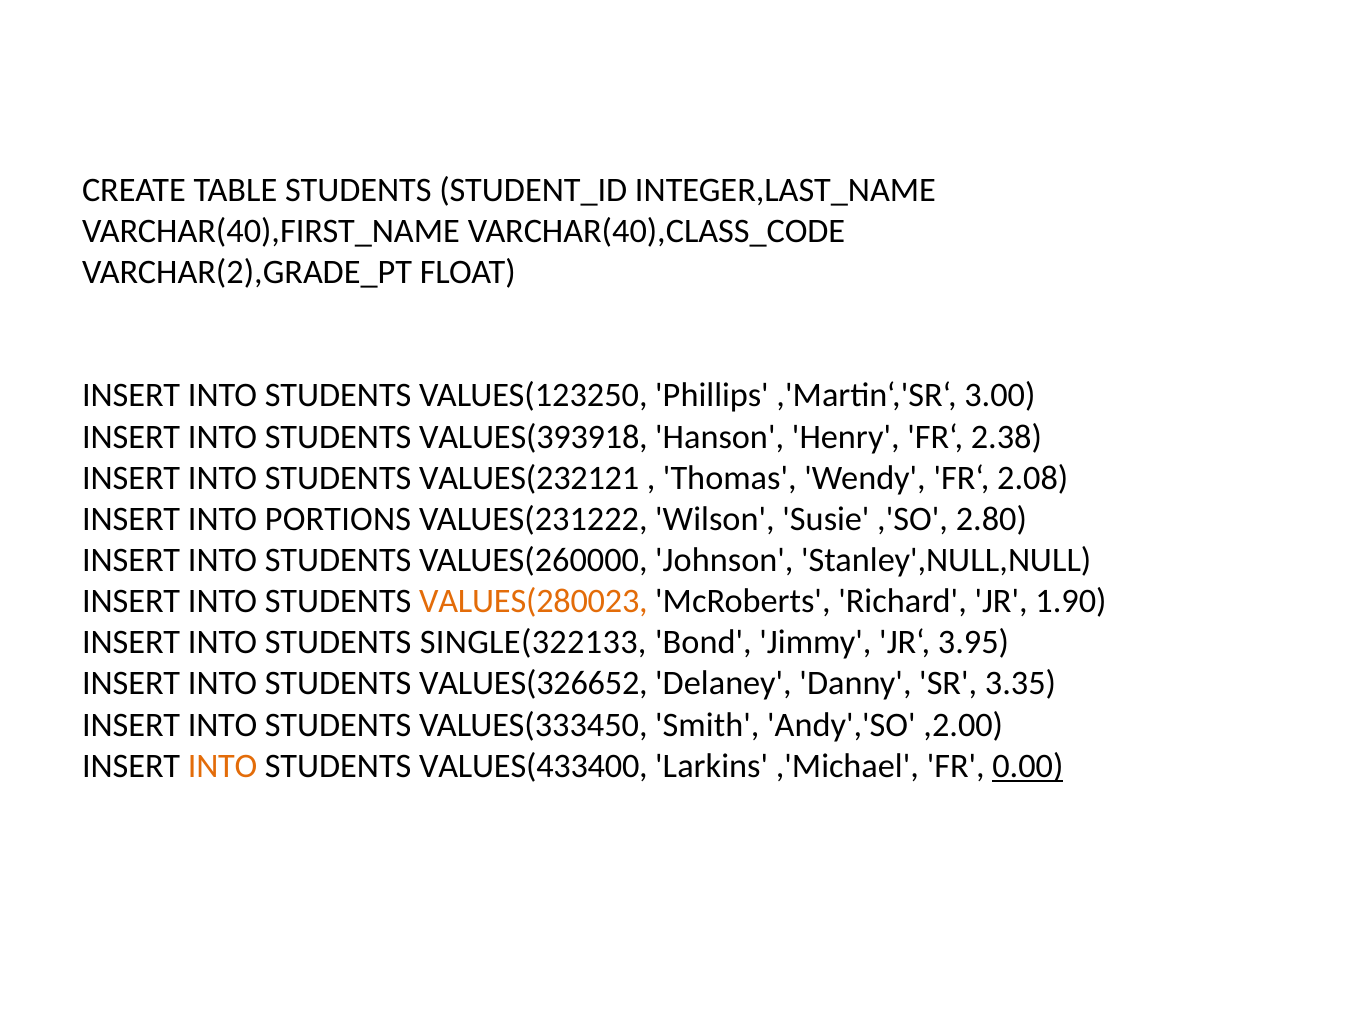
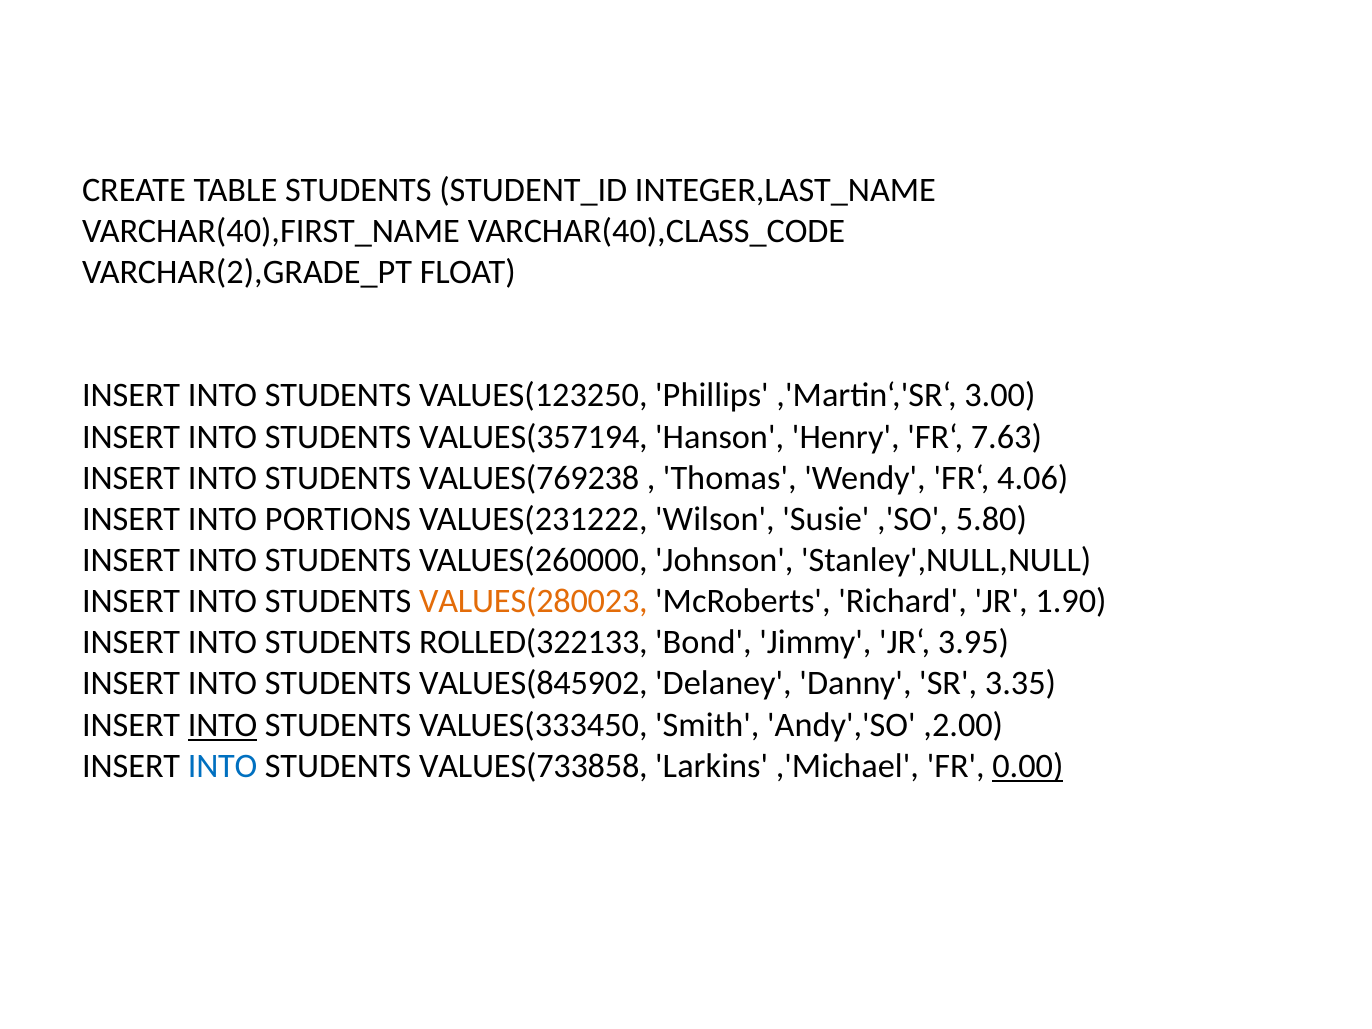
VALUES(393918: VALUES(393918 -> VALUES(357194
2.38: 2.38 -> 7.63
VALUES(232121: VALUES(232121 -> VALUES(769238
2.08: 2.08 -> 4.06
2.80: 2.80 -> 5.80
SINGLE(322133: SINGLE(322133 -> ROLLED(322133
VALUES(326652: VALUES(326652 -> VALUES(845902
INTO at (223, 725) underline: none -> present
INTO at (223, 766) colour: orange -> blue
VALUES(433400: VALUES(433400 -> VALUES(733858
